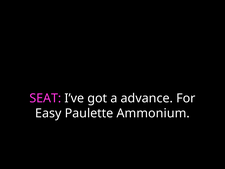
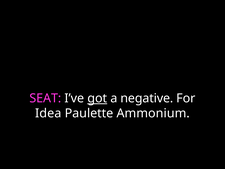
got underline: none -> present
advance: advance -> negative
Easy: Easy -> Idea
